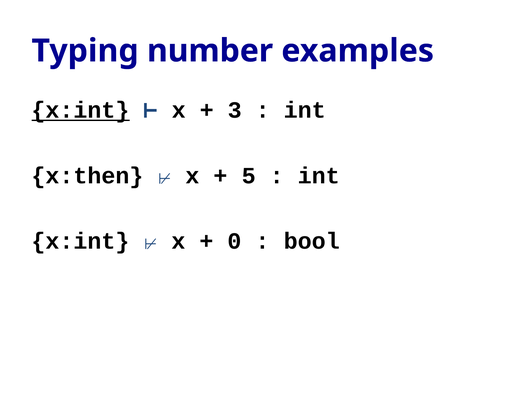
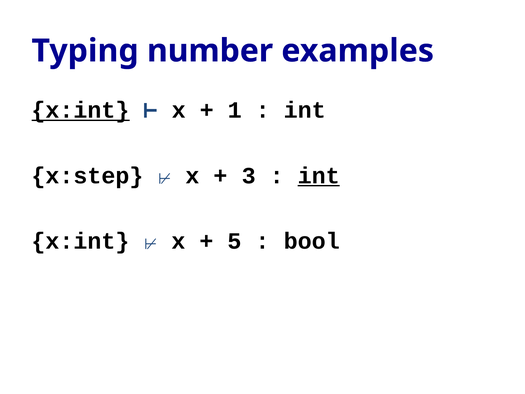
3: 3 -> 1
x:then: x:then -> x:step
5: 5 -> 3
int at (319, 176) underline: none -> present
0: 0 -> 5
